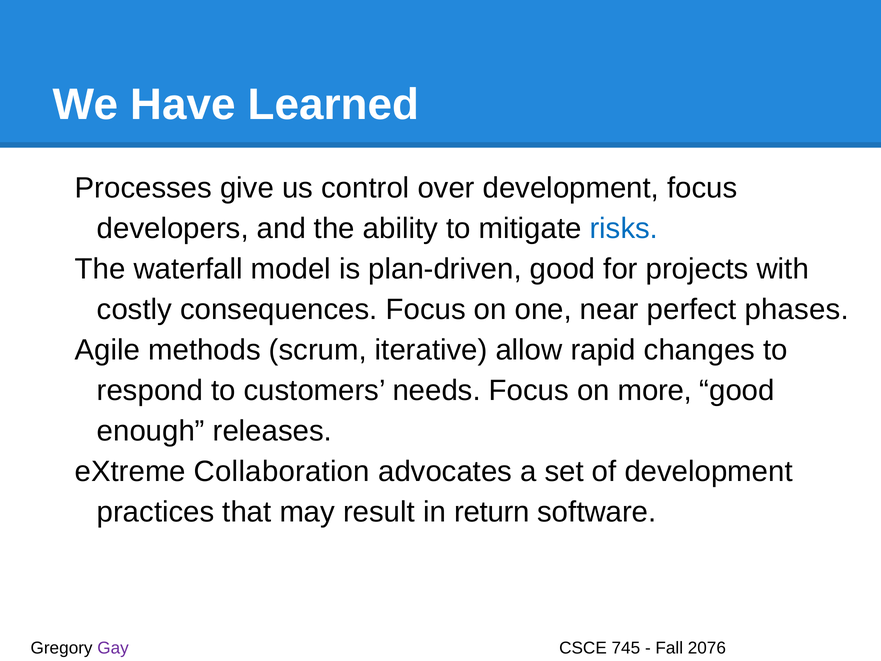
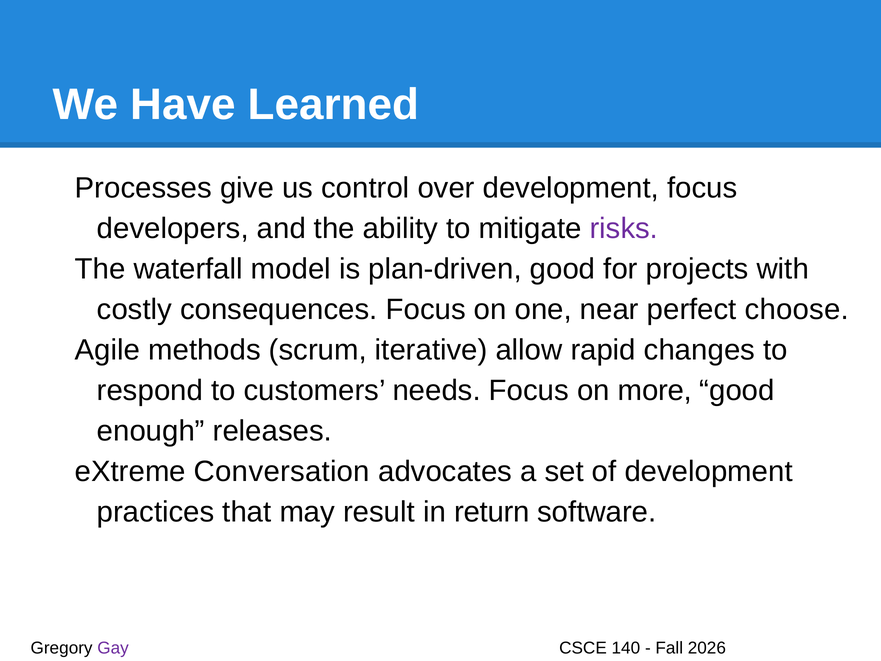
risks colour: blue -> purple
phases: phases -> choose
Collaboration: Collaboration -> Conversation
745: 745 -> 140
2076: 2076 -> 2026
